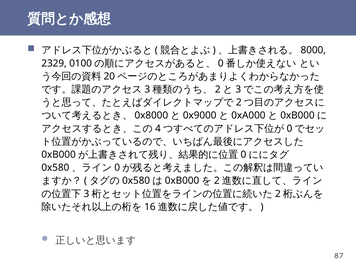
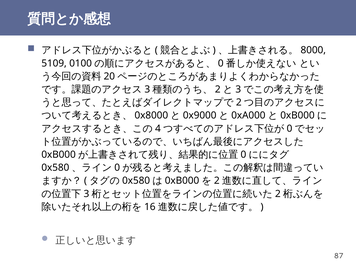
2329: 2329 -> 5109
